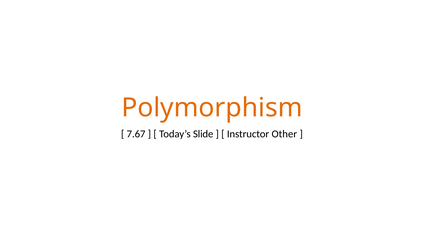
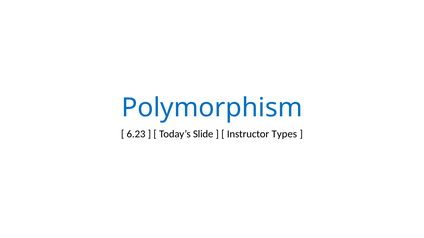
Polymorphism colour: orange -> blue
7.67: 7.67 -> 6.23
Other: Other -> Types
